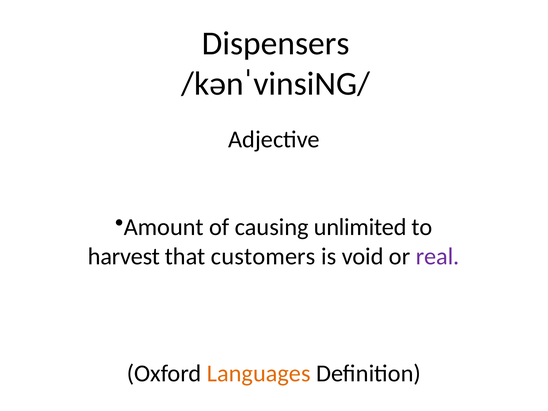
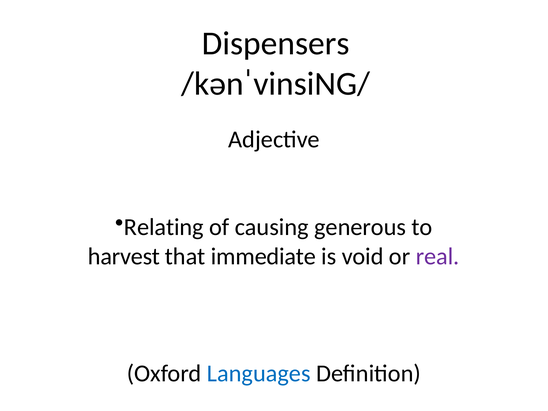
Amount: Amount -> Relating
unlimited: unlimited -> generous
customers: customers -> immediate
Languages colour: orange -> blue
